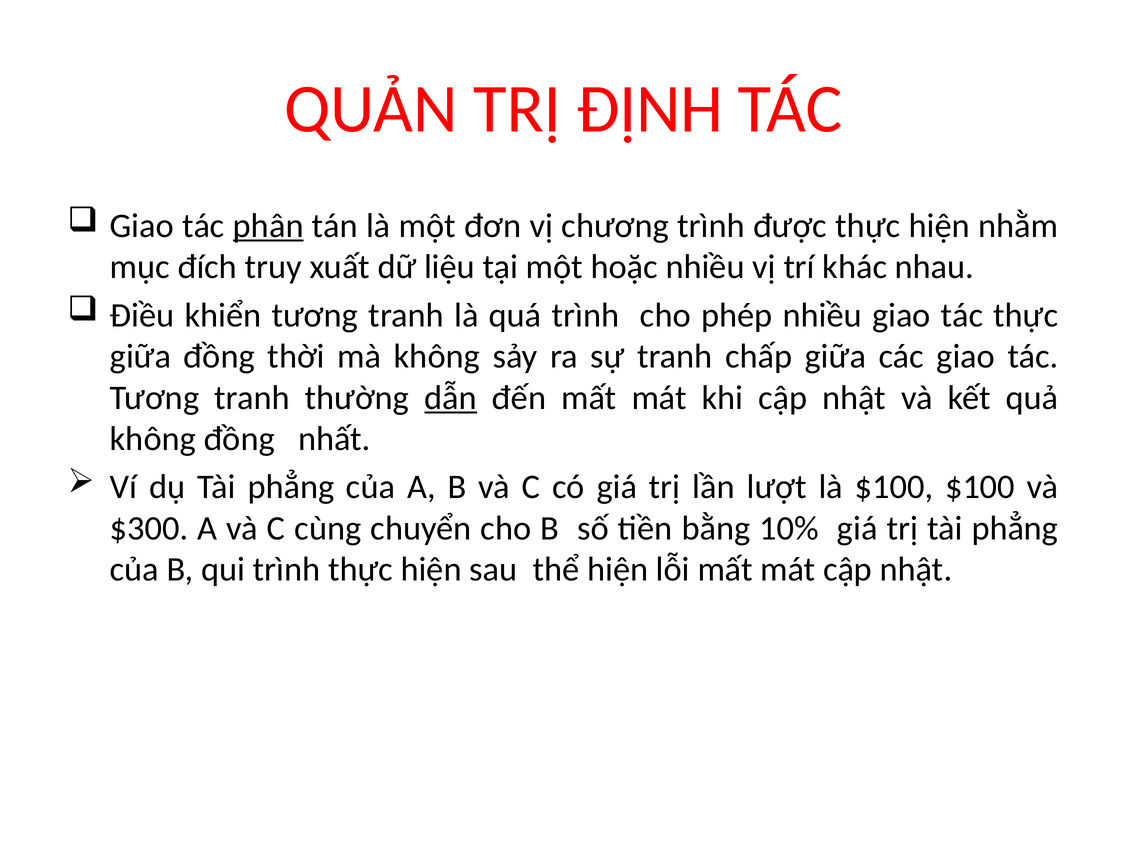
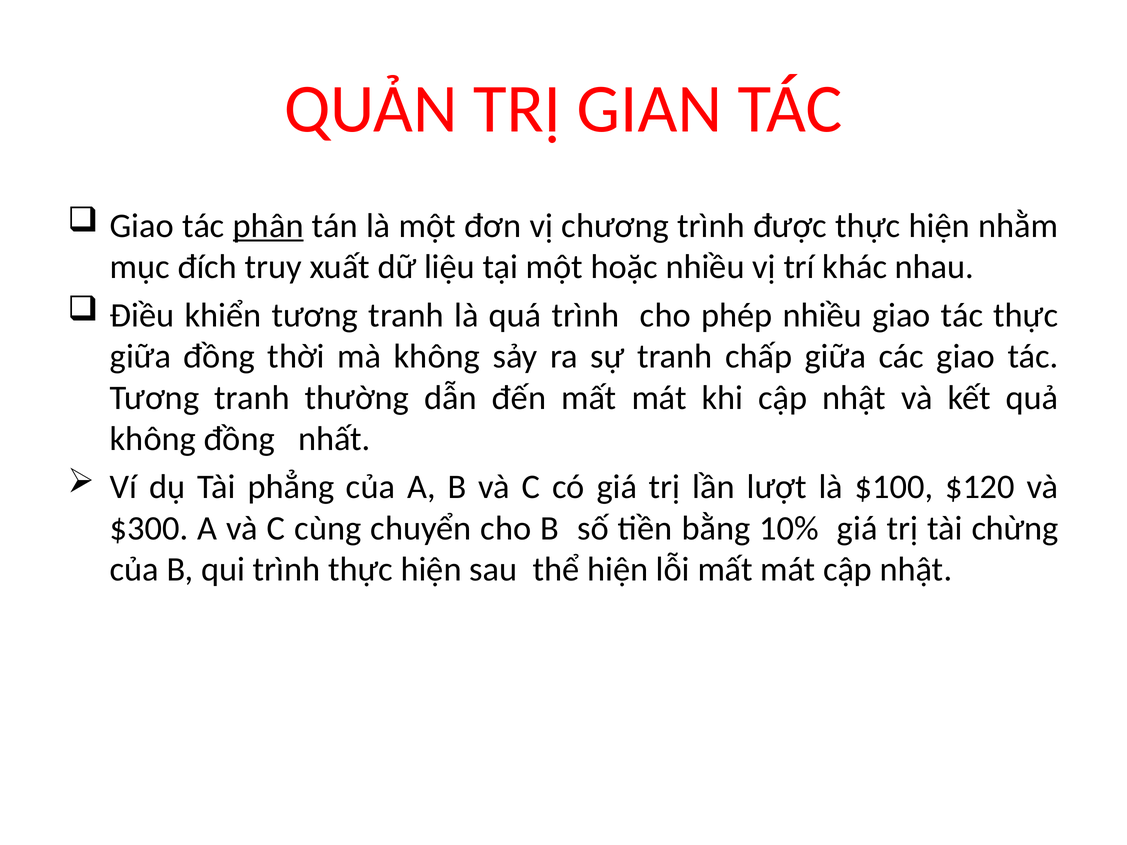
ĐỊNH: ĐỊNH -> GIAN
dẫn underline: present -> none
$100 $100: $100 -> $120
trị tài phẳng: phẳng -> chừng
